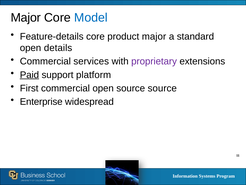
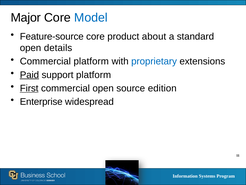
Feature-details: Feature-details -> Feature-source
product major: major -> about
Commercial services: services -> platform
proprietary colour: purple -> blue
First underline: none -> present
source source: source -> edition
